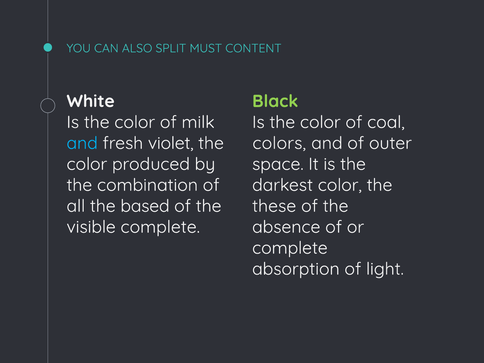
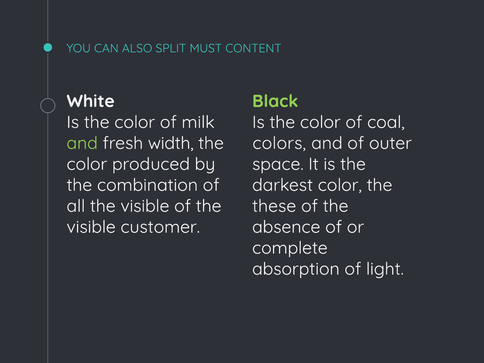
and at (82, 143) colour: light blue -> light green
violet: violet -> width
all the based: based -> visible
visible complete: complete -> customer
